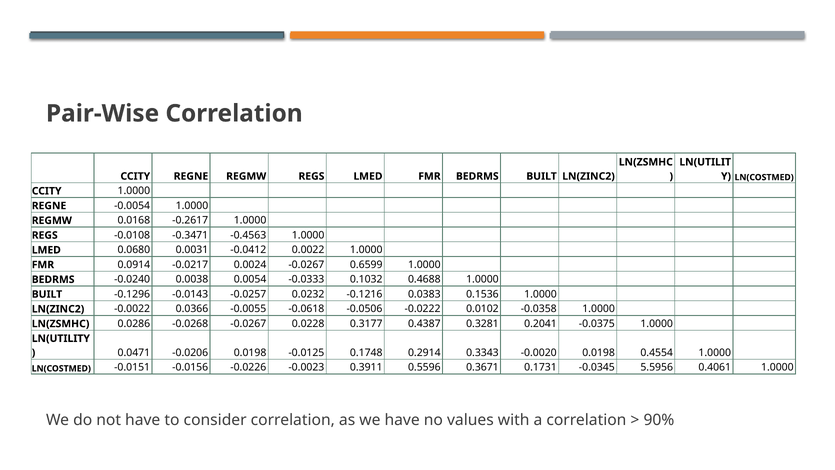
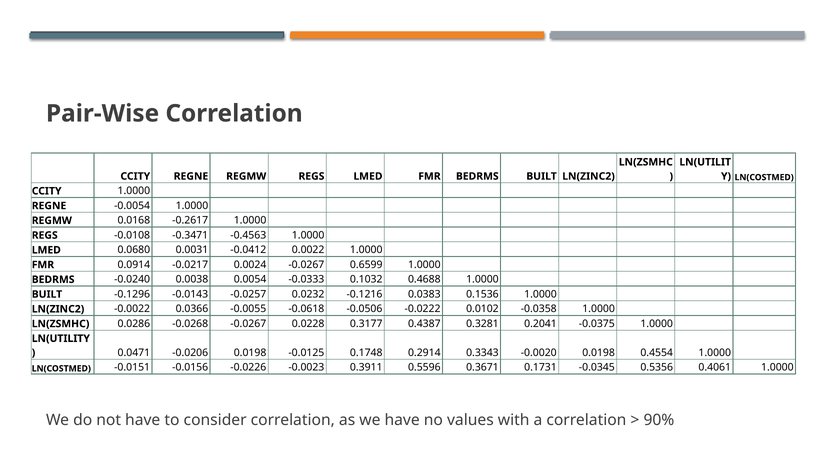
5.5956: 5.5956 -> 0.5356
